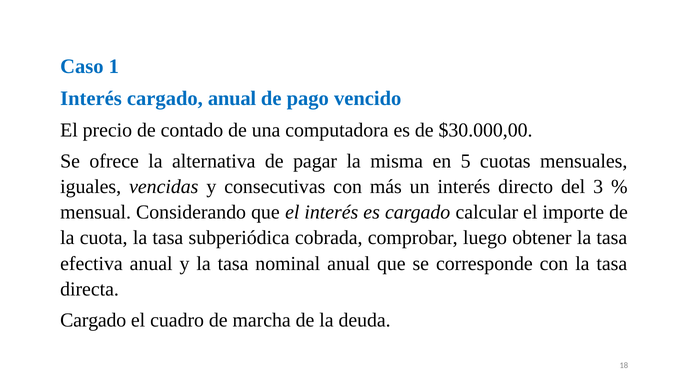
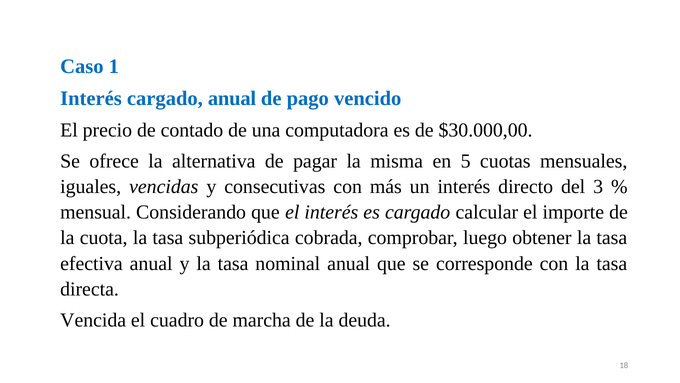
Cargado at (93, 320): Cargado -> Vencida
